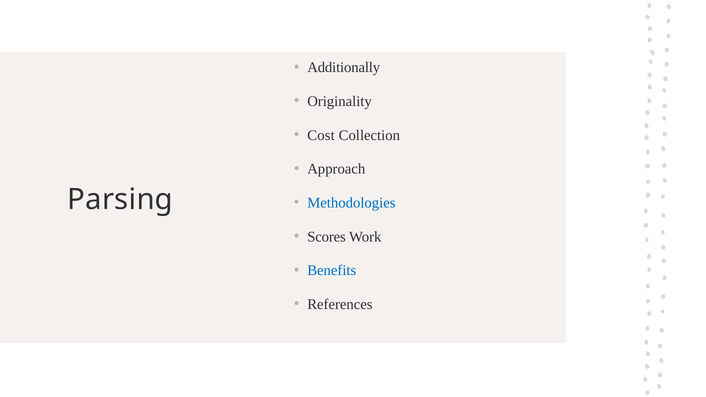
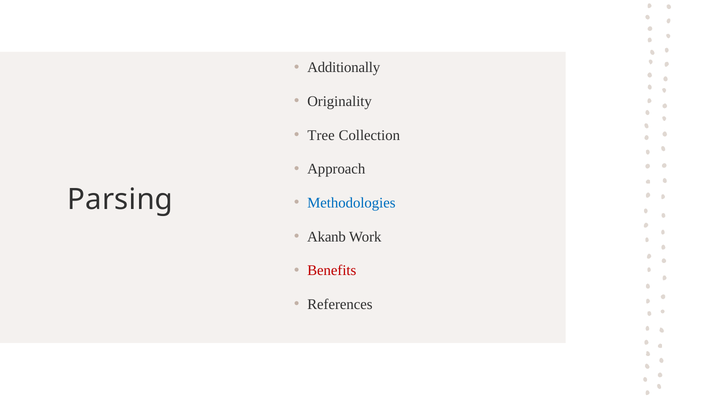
Cost: Cost -> Tree
Scores: Scores -> Akanb
Benefits colour: blue -> red
